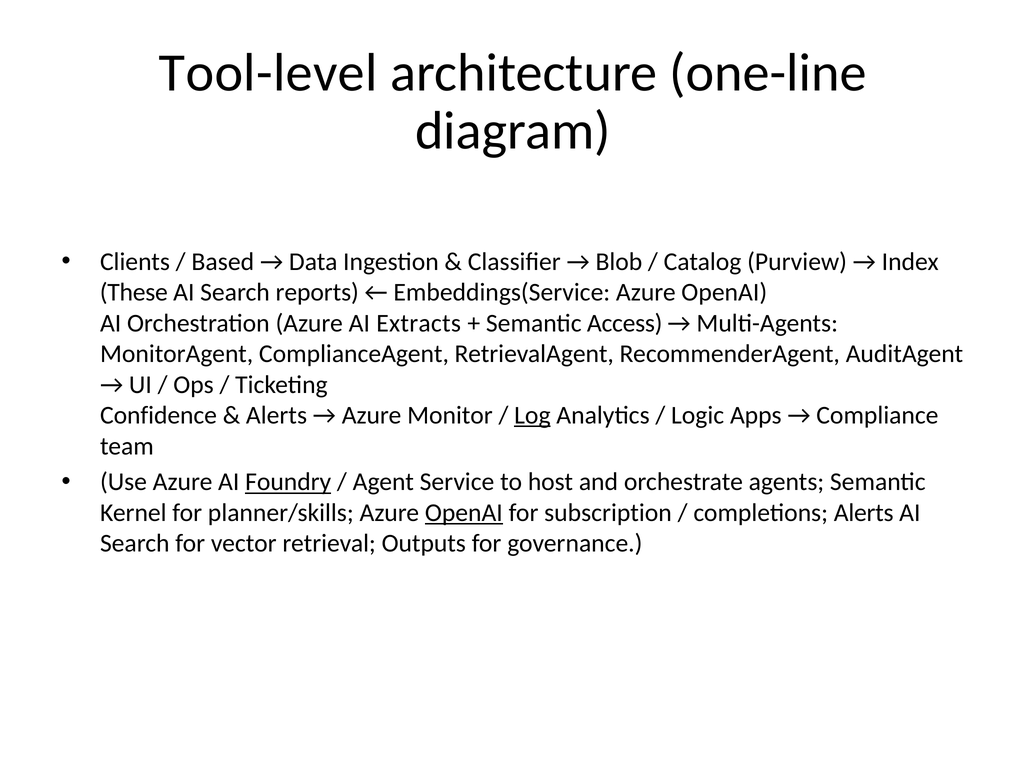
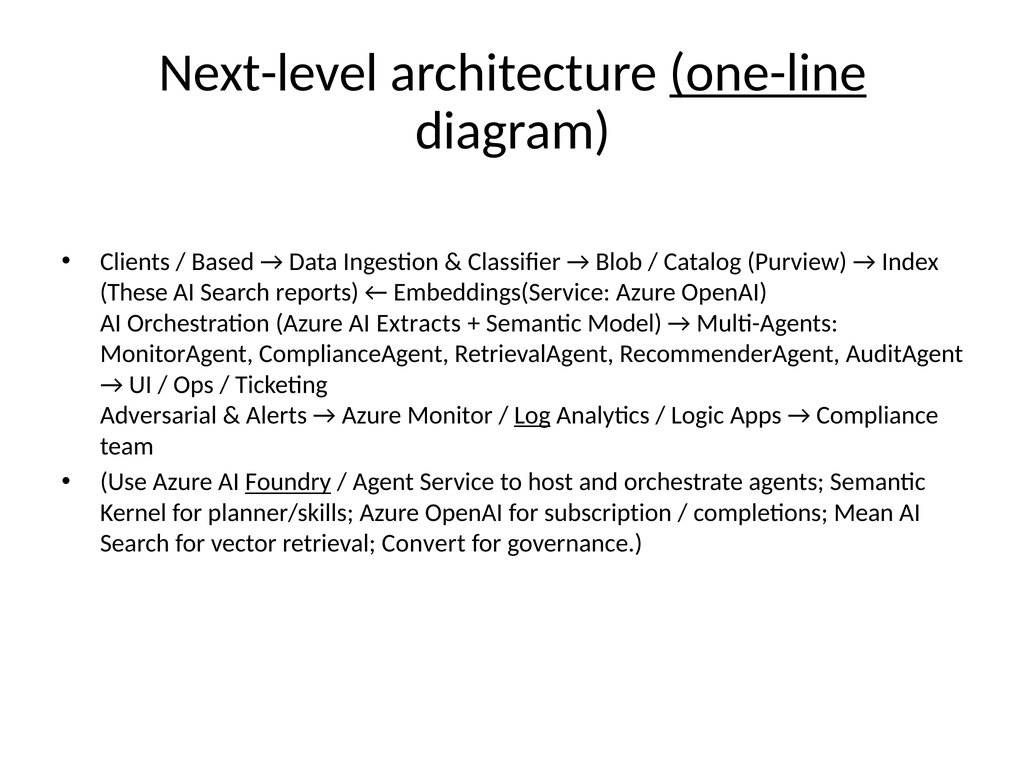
Tool-level: Tool-level -> Next-level
one-line underline: none -> present
Access: Access -> Model
Confidence: Confidence -> Adversarial
OpenAI at (464, 513) underline: present -> none
completions Alerts: Alerts -> Mean
Outputs: Outputs -> Convert
